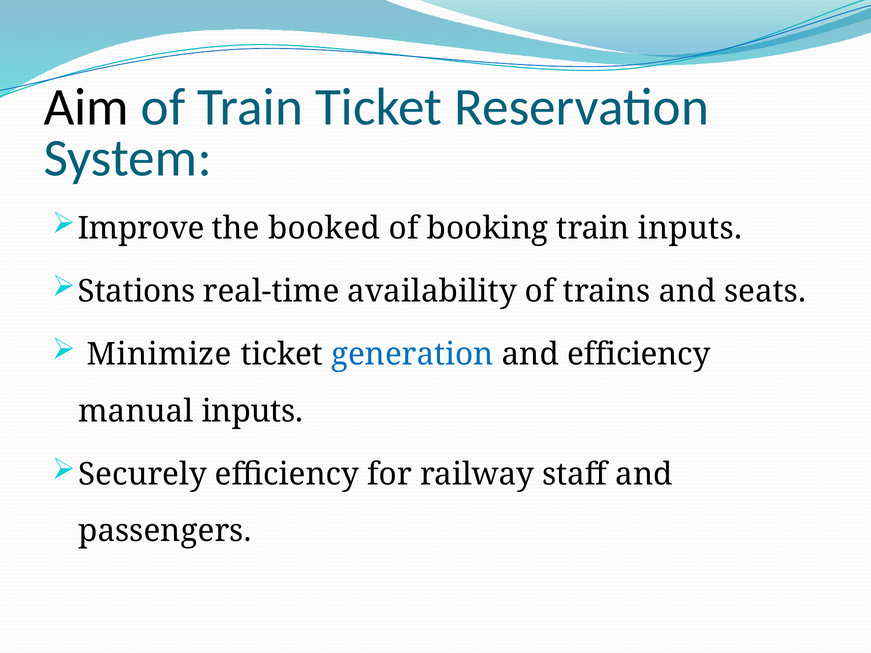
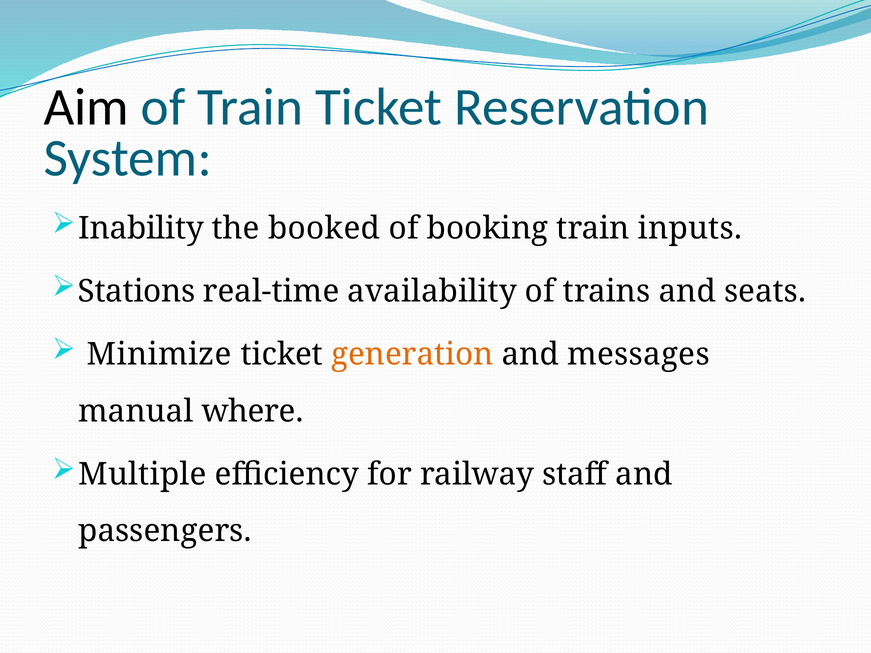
Improve: Improve -> Inability
generation colour: blue -> orange
and efficiency: efficiency -> messages
manual inputs: inputs -> where
Securely: Securely -> Multiple
